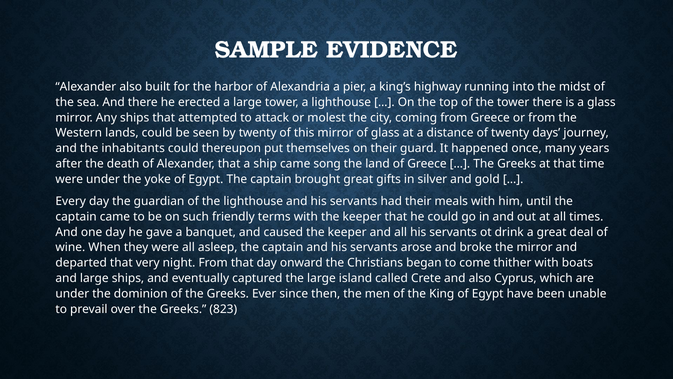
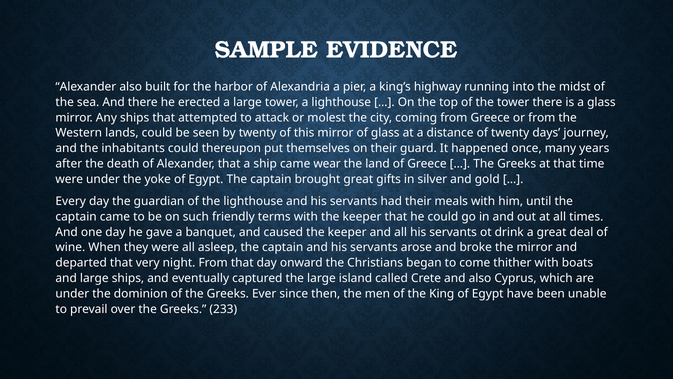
song: song -> wear
823: 823 -> 233
